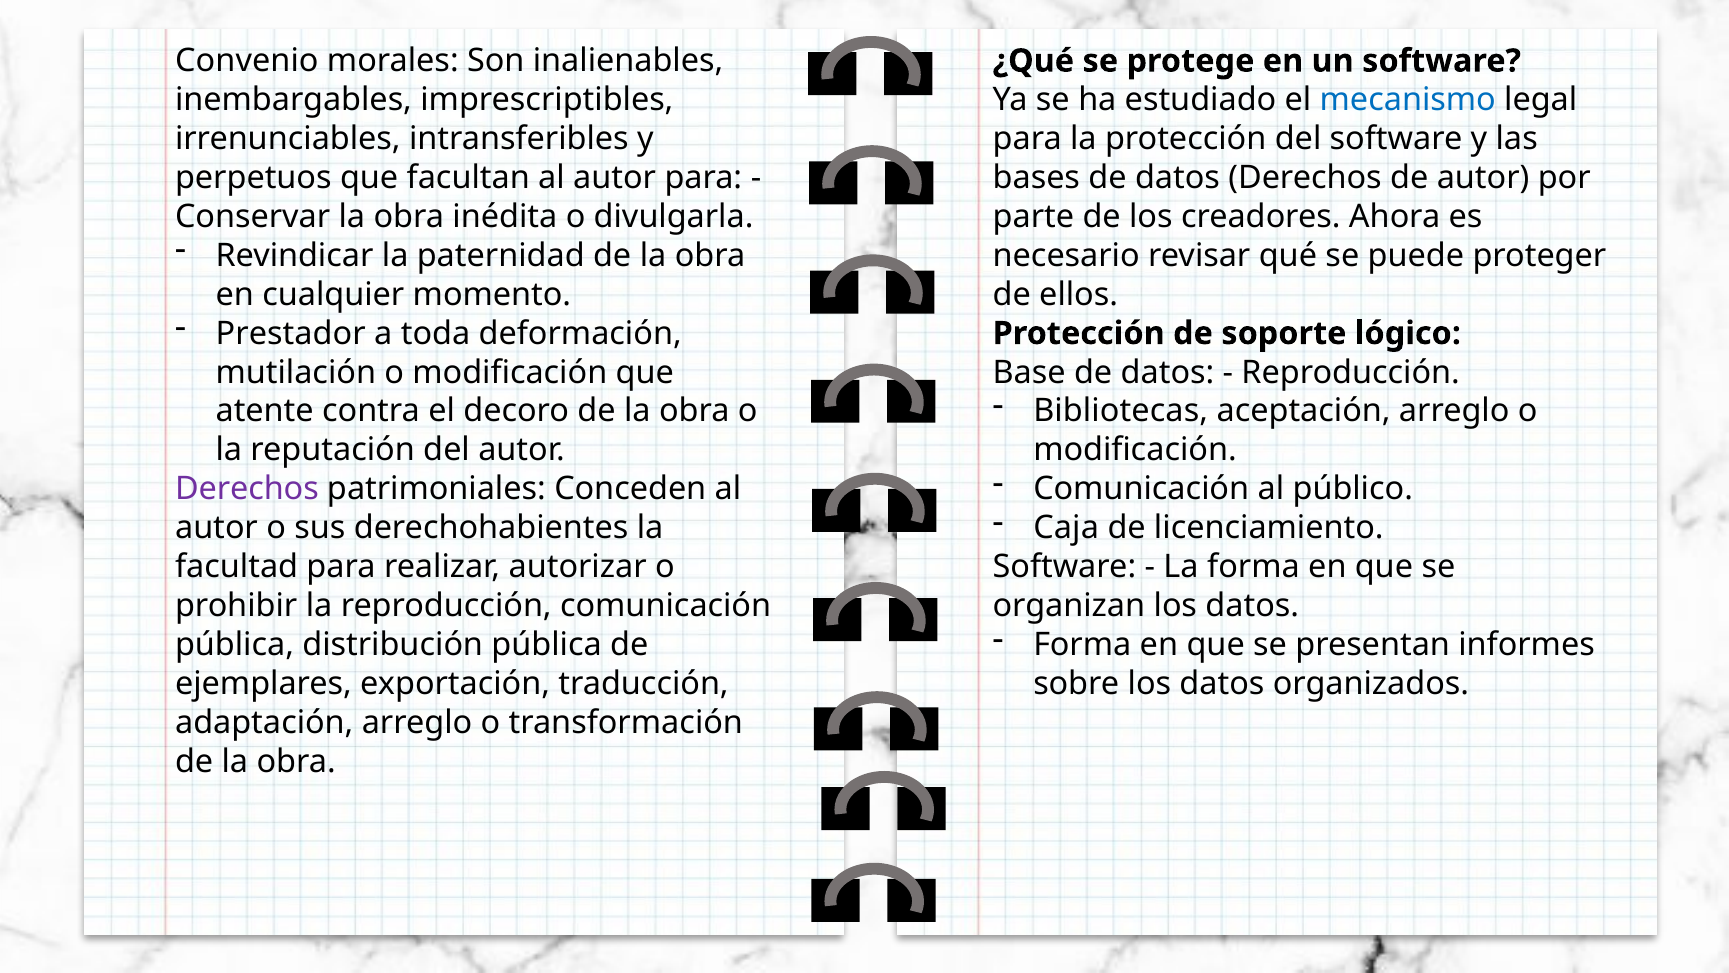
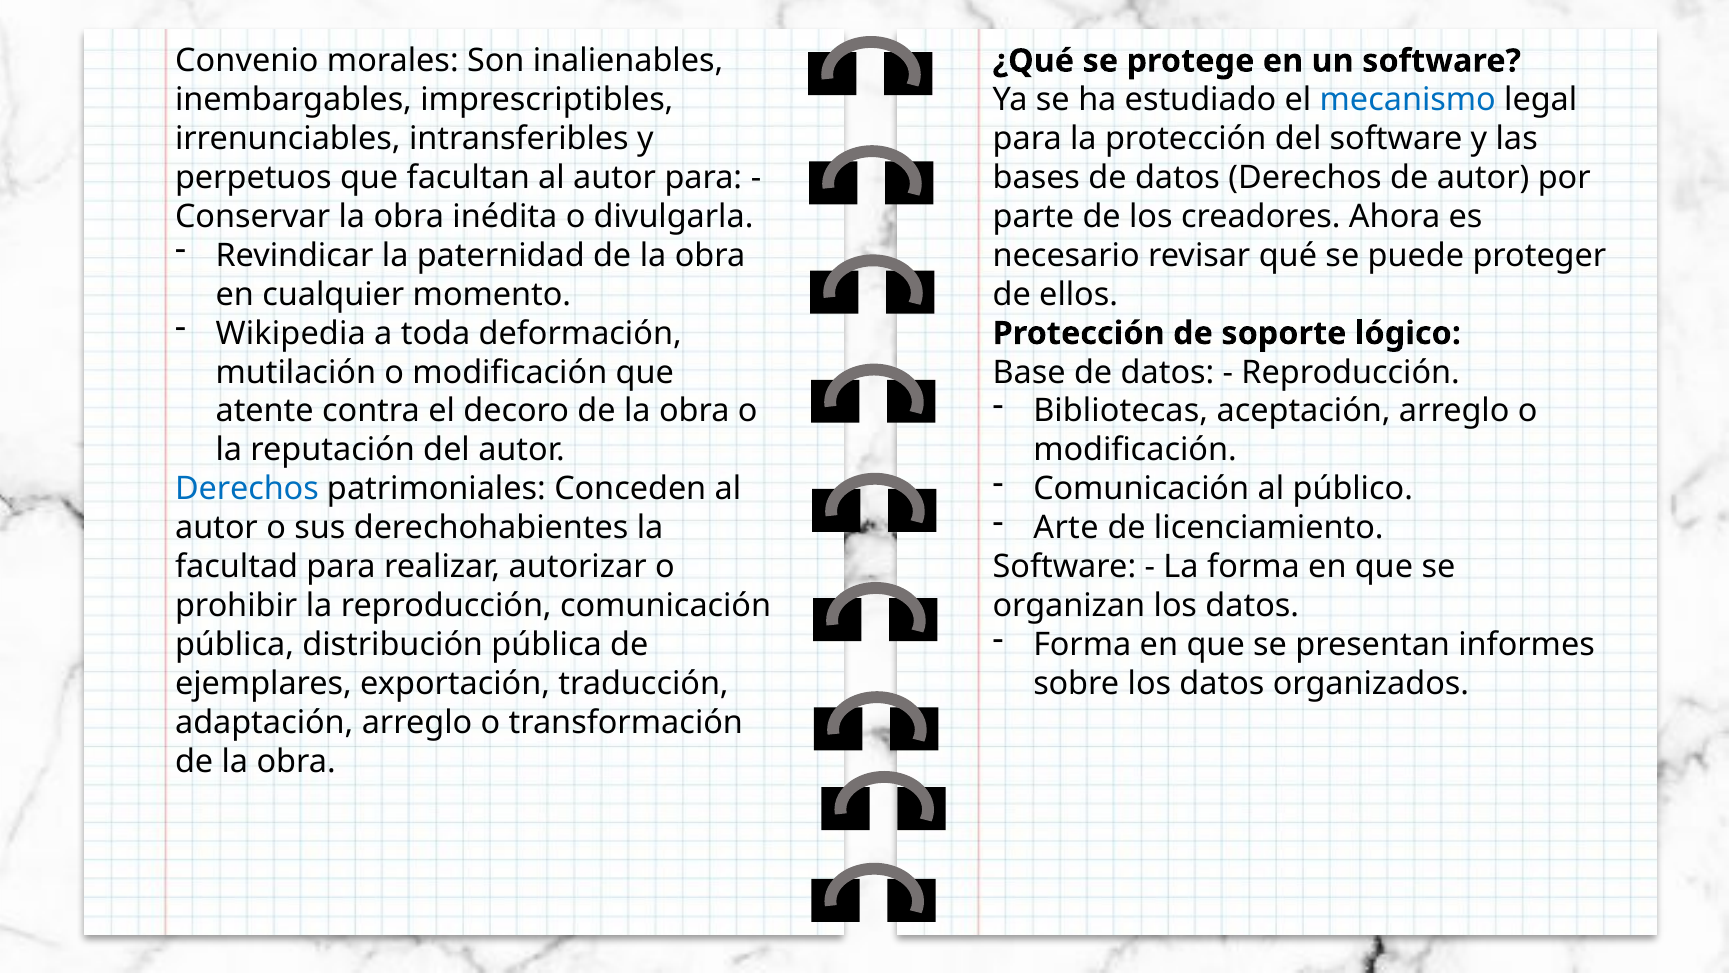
Prestador: Prestador -> Wikipedia
Derechos at (247, 489) colour: purple -> blue
Caja: Caja -> Arte
